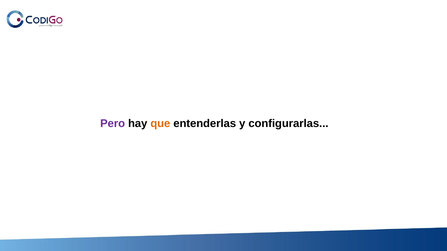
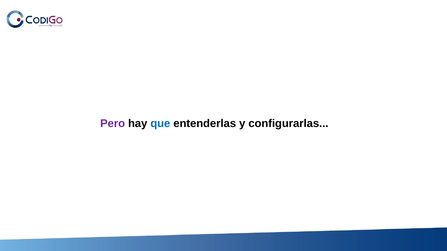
que colour: orange -> blue
